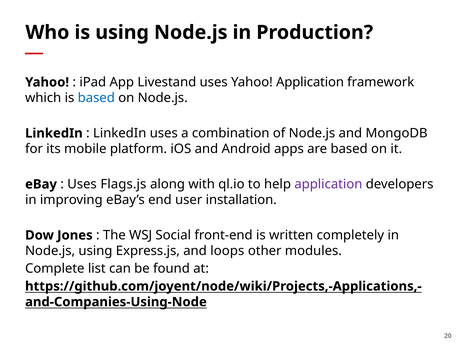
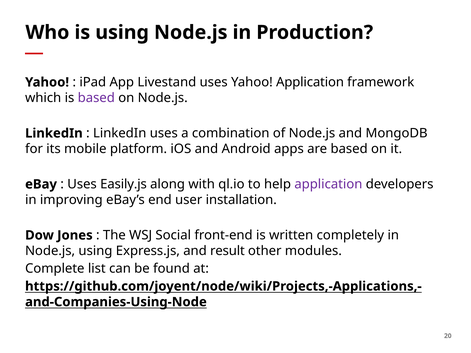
based at (96, 98) colour: blue -> purple
Flags.js: Flags.js -> Easily.js
loops: loops -> result
